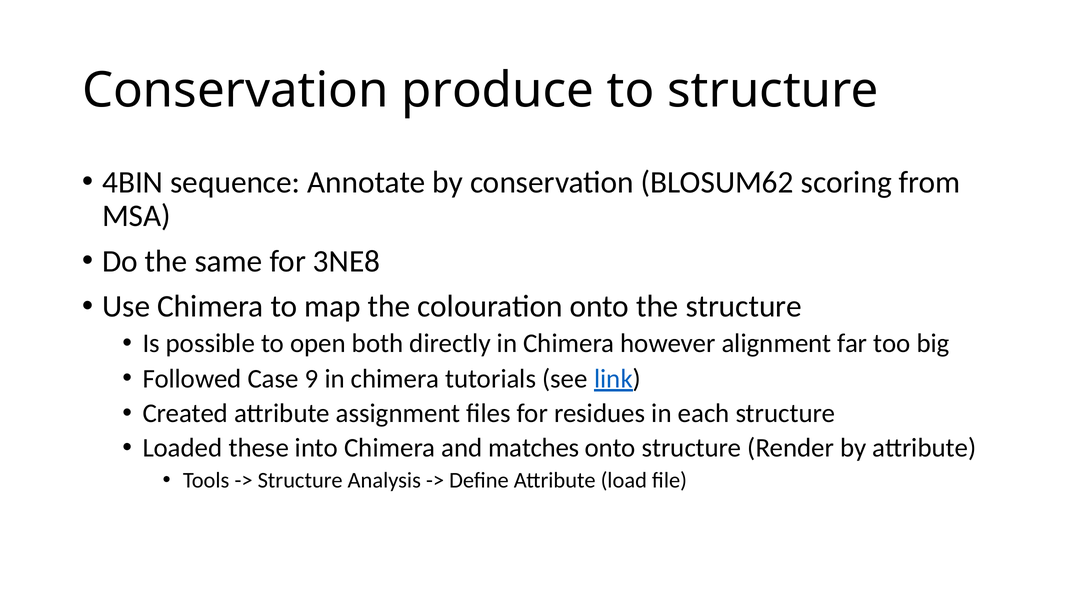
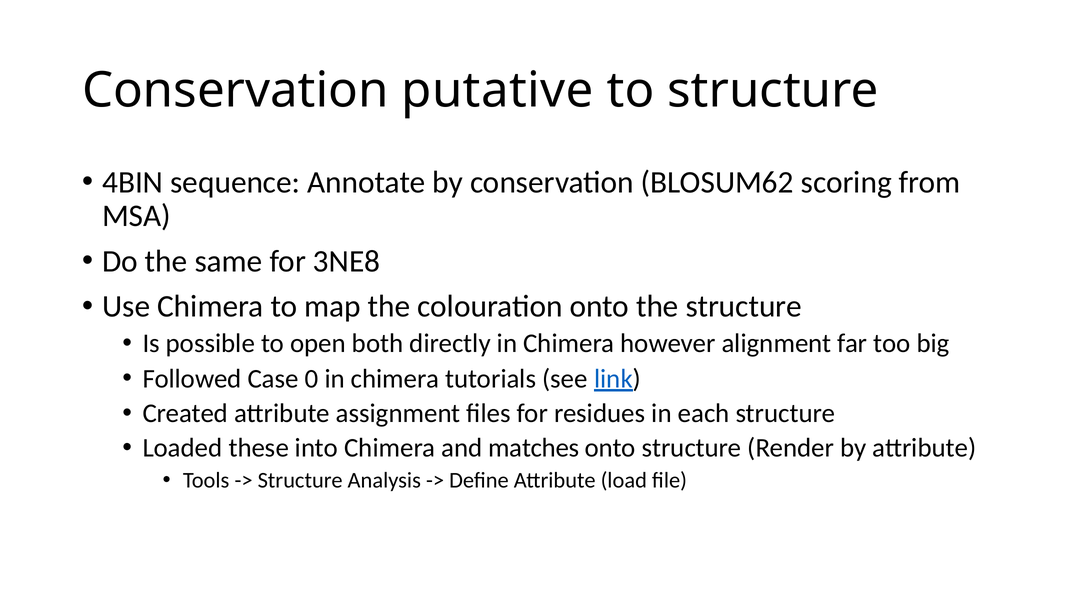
produce: produce -> putative
9: 9 -> 0
